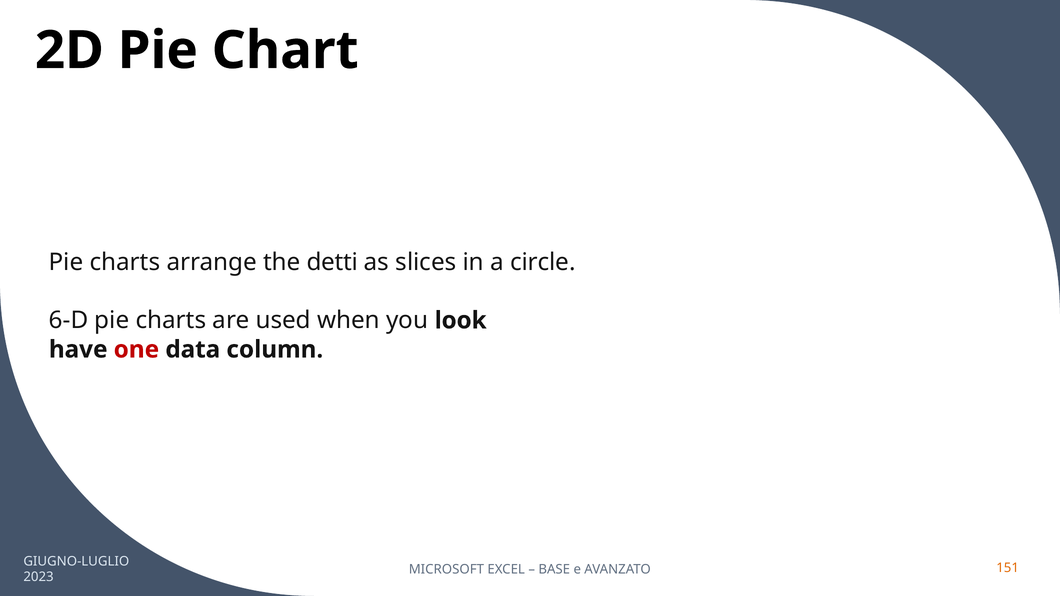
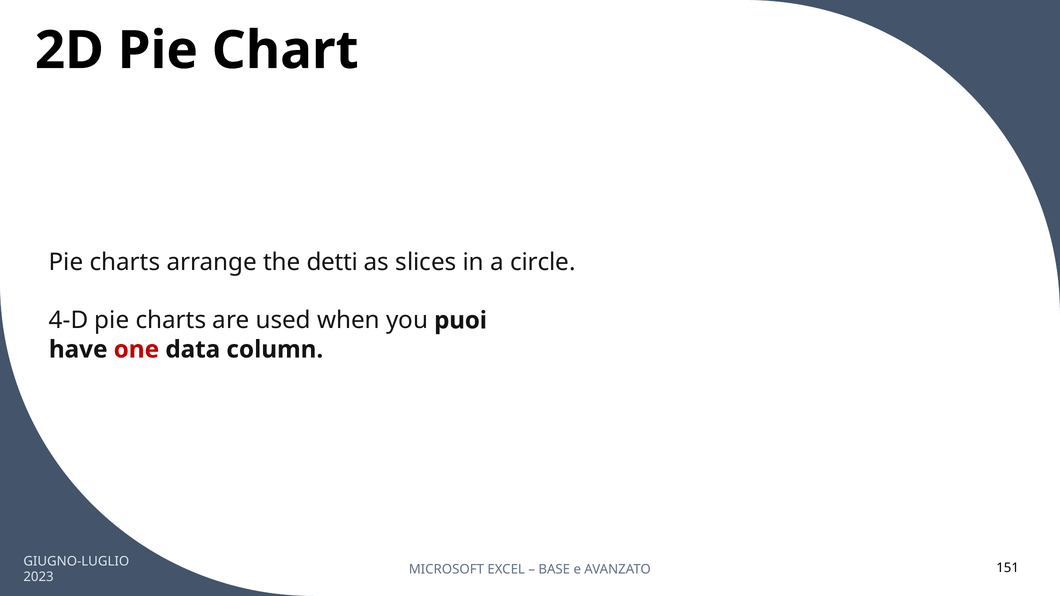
6-D: 6-D -> 4-D
look: look -> puoi
151 colour: orange -> black
